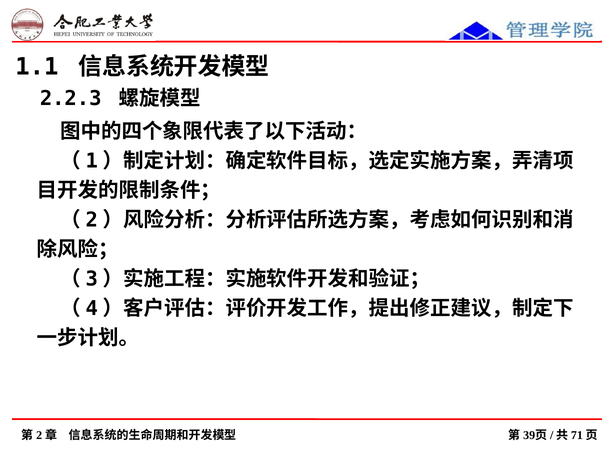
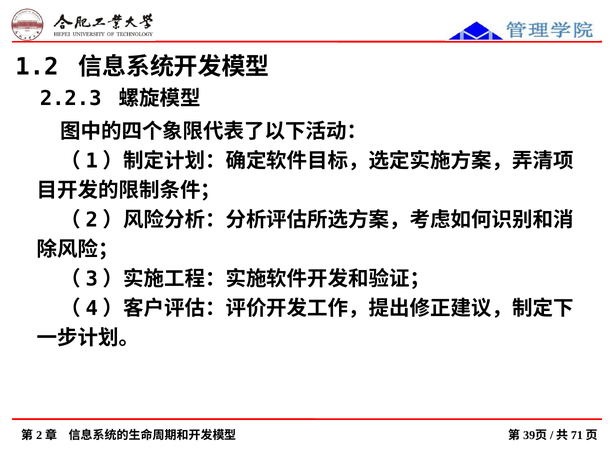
1.1: 1.1 -> 1.2
